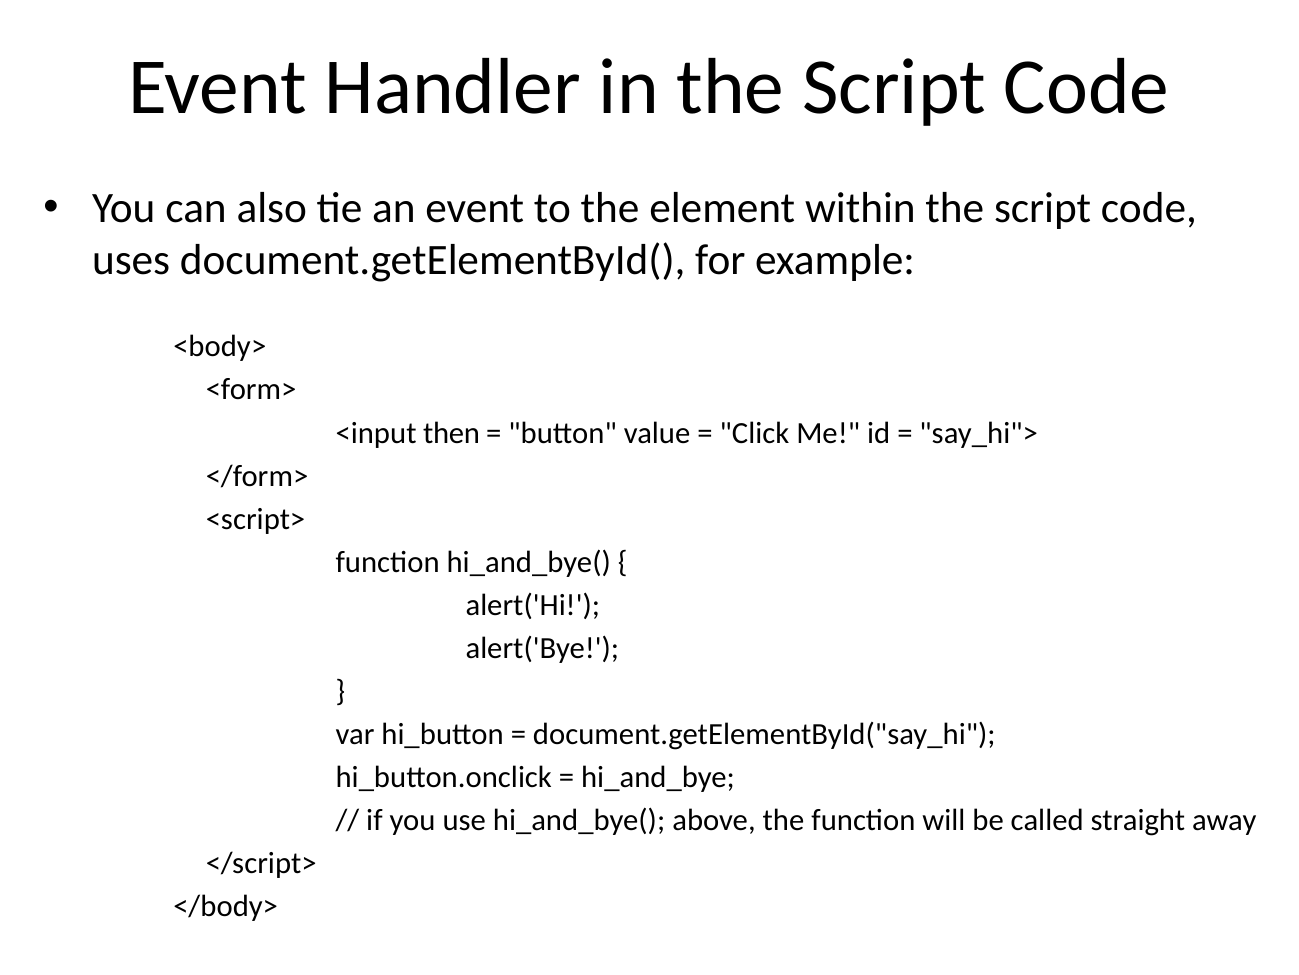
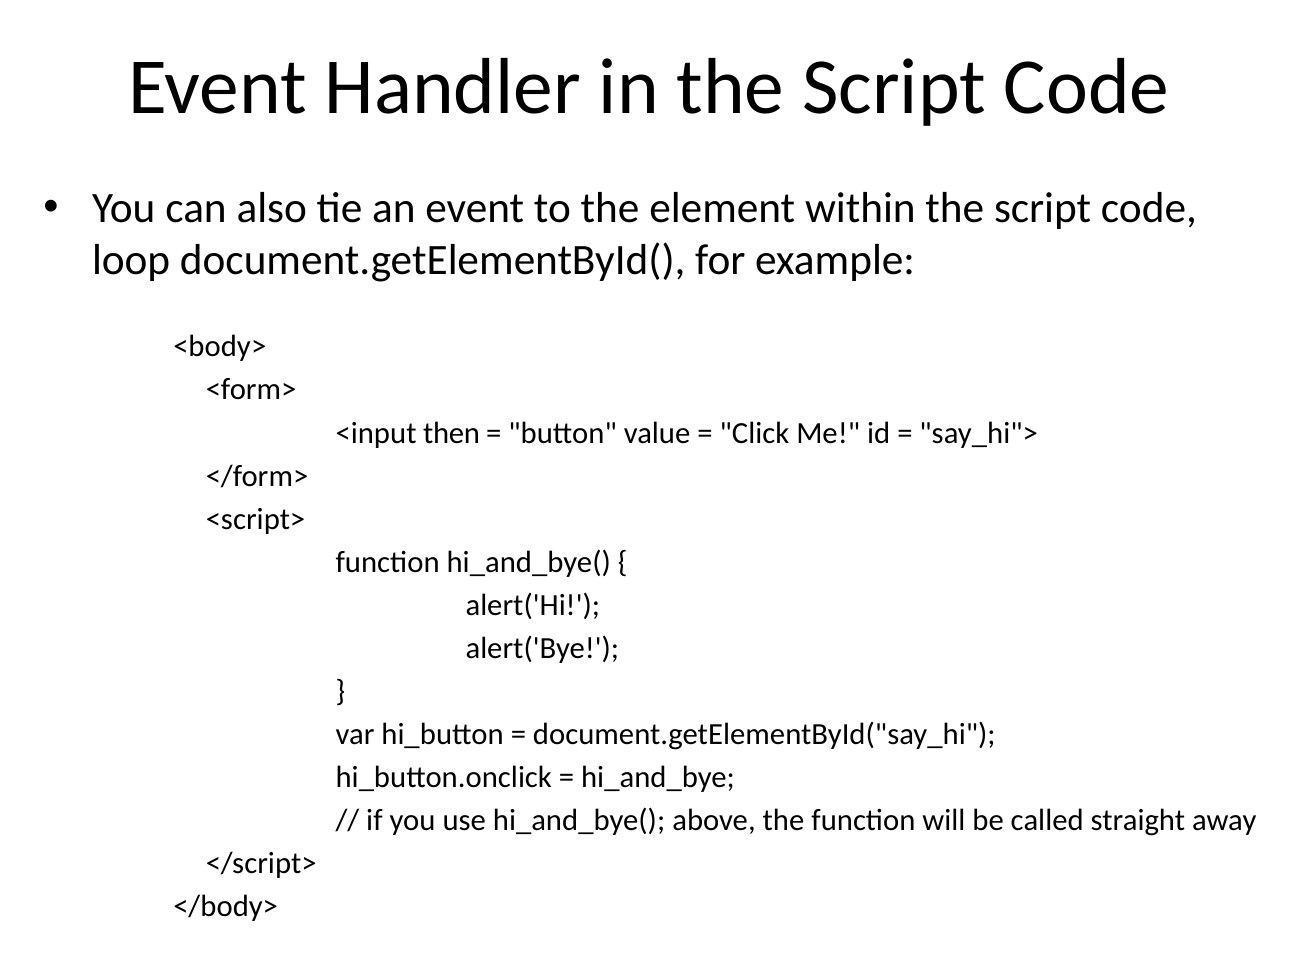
uses: uses -> loop
